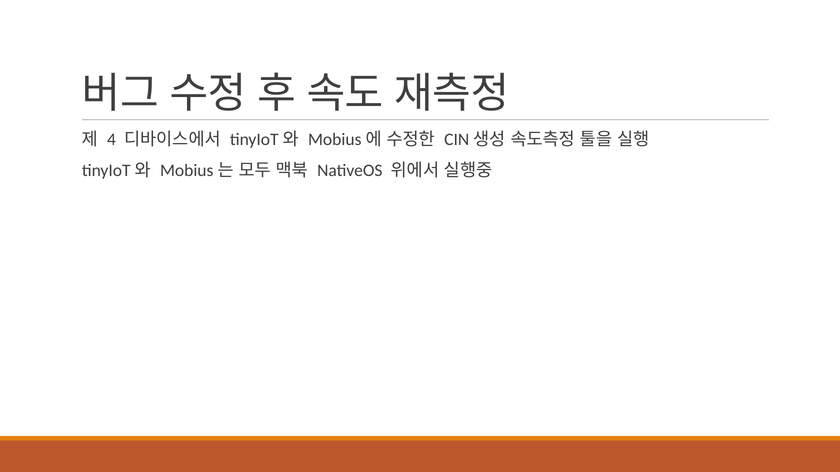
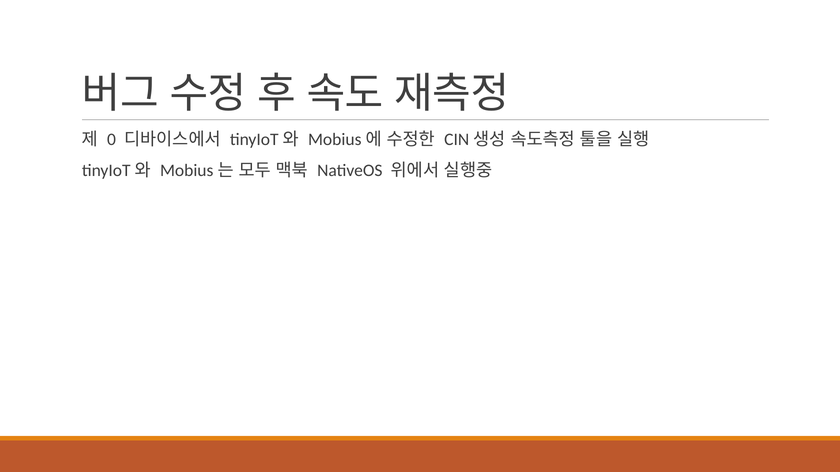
4: 4 -> 0
